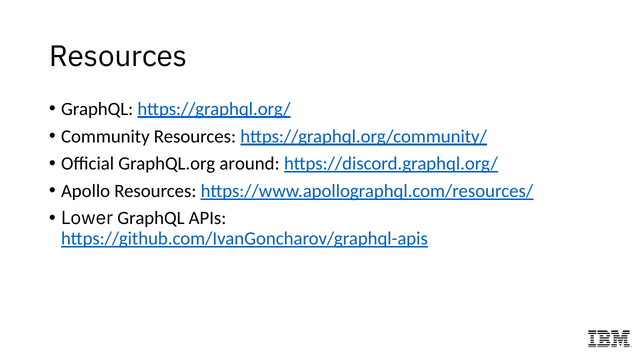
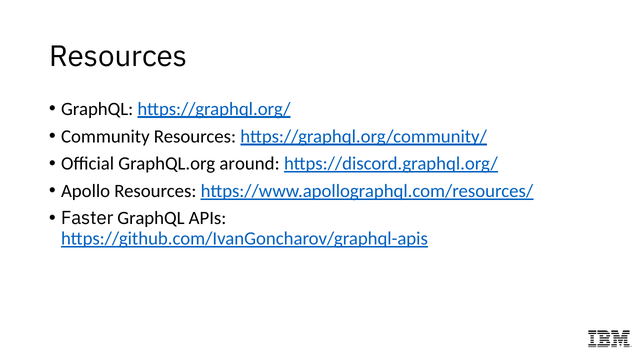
Lower: Lower -> Faster
